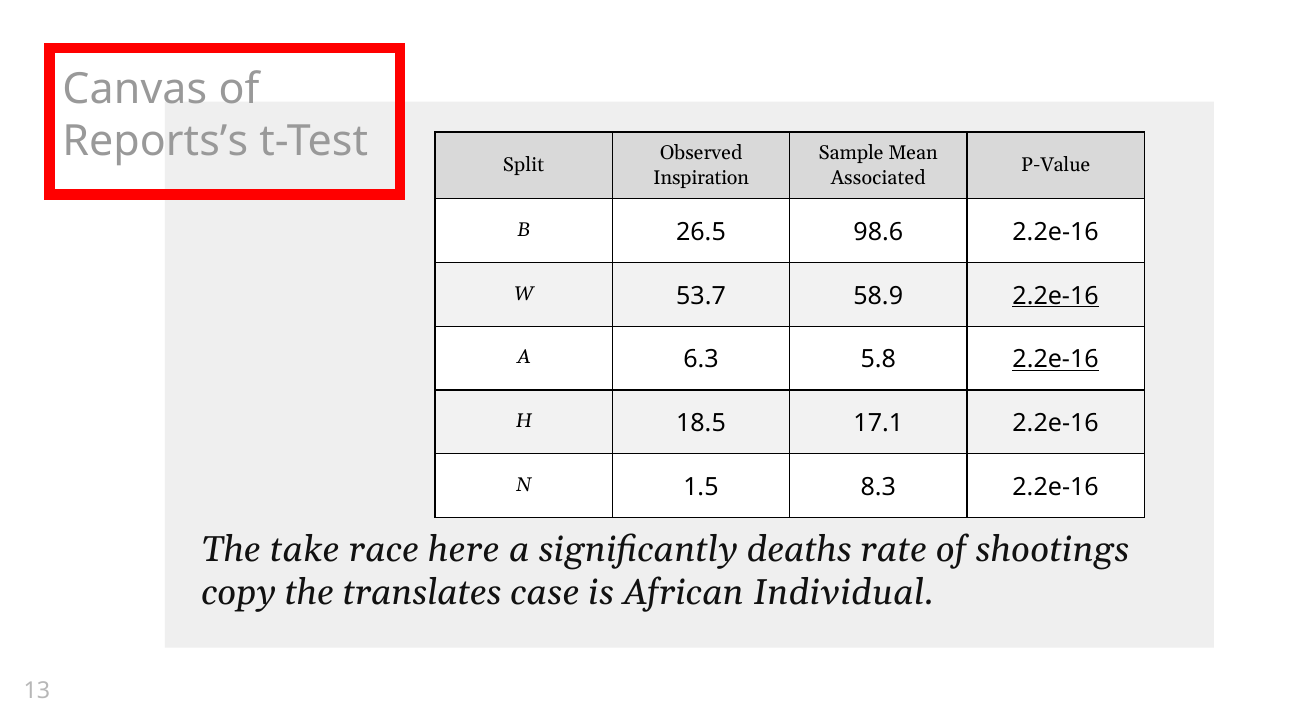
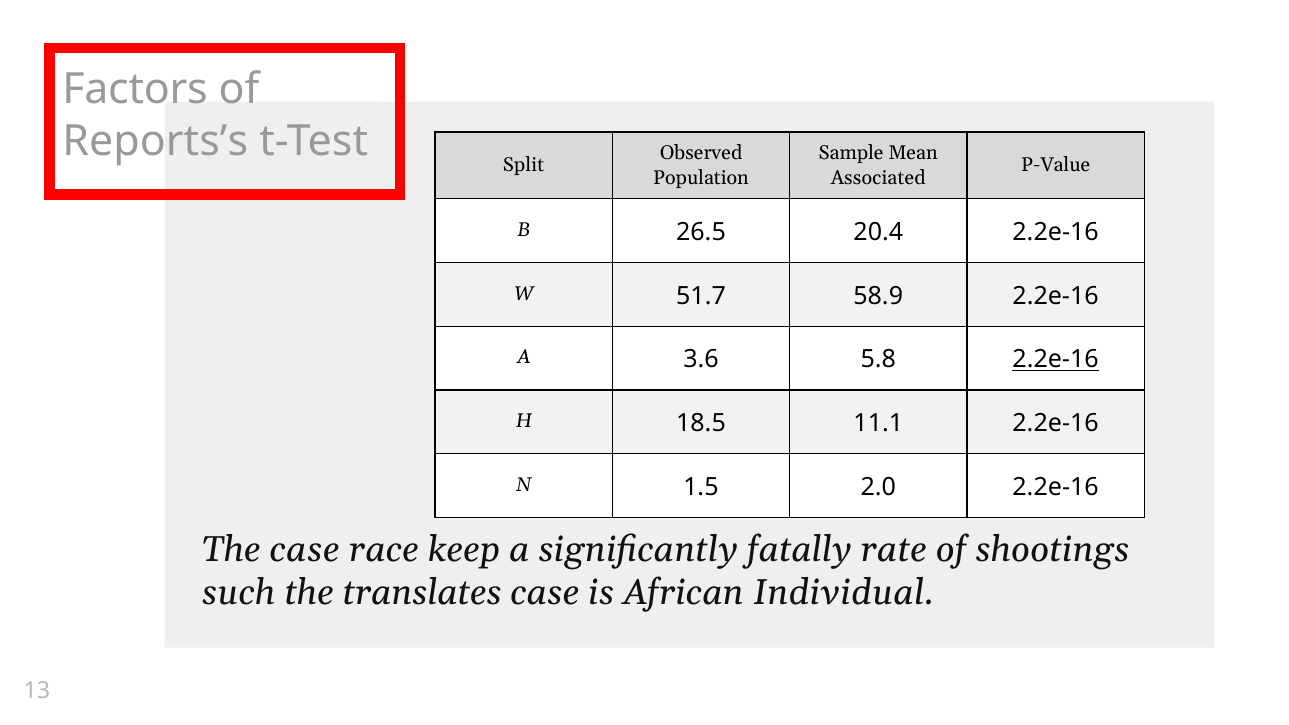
Canvas: Canvas -> Factors
Inspiration: Inspiration -> Population
98.6: 98.6 -> 20.4
53.7: 53.7 -> 51.7
2.2e-16 at (1056, 296) underline: present -> none
6.3: 6.3 -> 3.6
17.1: 17.1 -> 11.1
8.3: 8.3 -> 2.0
The take: take -> case
here: here -> keep
deaths: deaths -> fatally
copy: copy -> such
